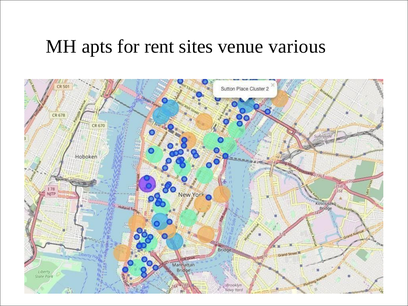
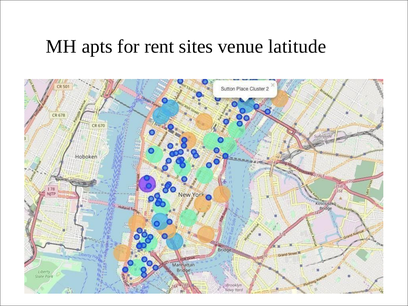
various: various -> latitude
